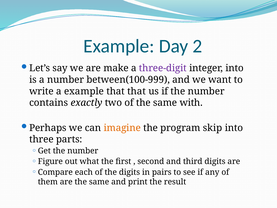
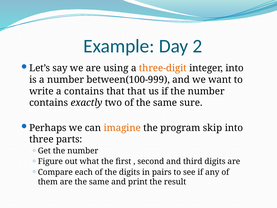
make: make -> using
three-digit colour: purple -> orange
a example: example -> contains
with: with -> sure
